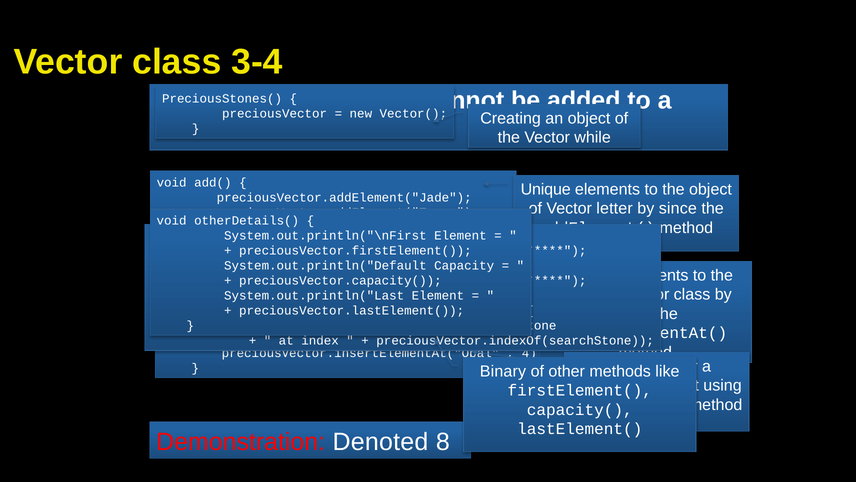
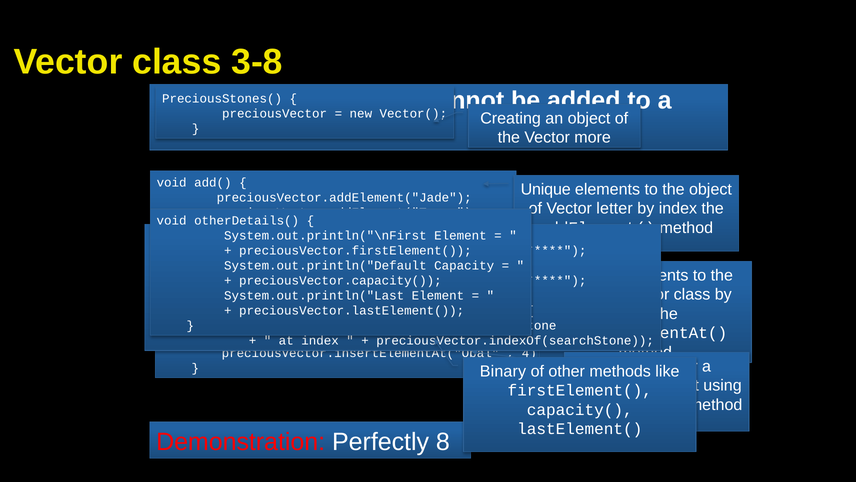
3-4: 3-4 -> 3-8
while: while -> more
by since: since -> index
Denoted: Denoted -> Perfectly
